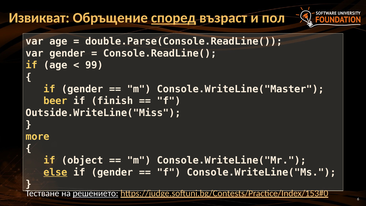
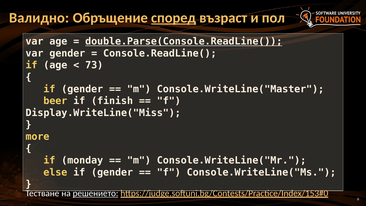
Извикват: Извикват -> Валидно
double.Parse(Console.ReadLine( underline: none -> present
99: 99 -> 73
Outside.WriteLine("Miss: Outside.WriteLine("Miss -> Display.WriteLine("Miss
object: object -> monday
else underline: present -> none
